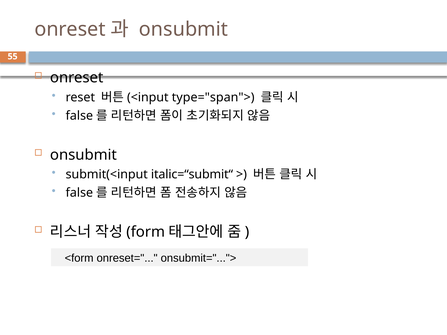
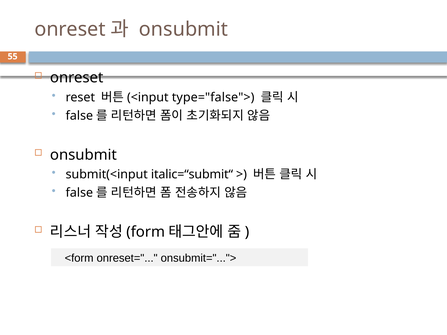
type="span">: type="span"> -> type="false">
